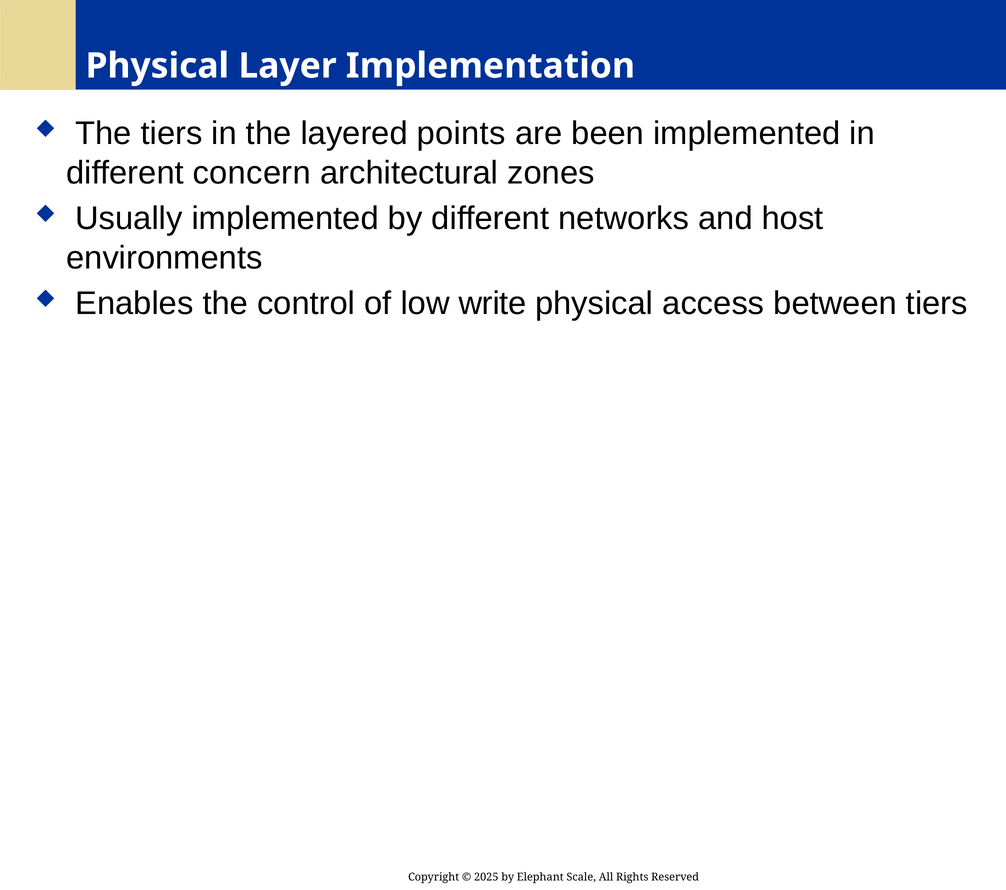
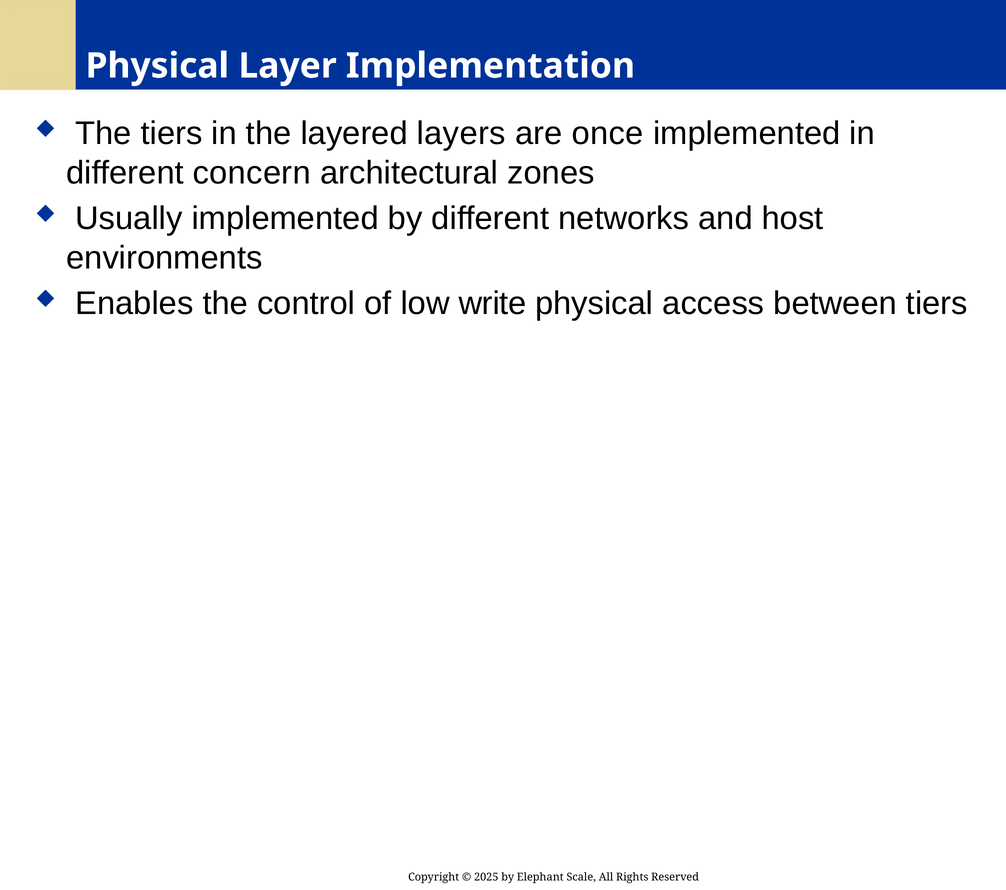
points: points -> layers
been: been -> once
